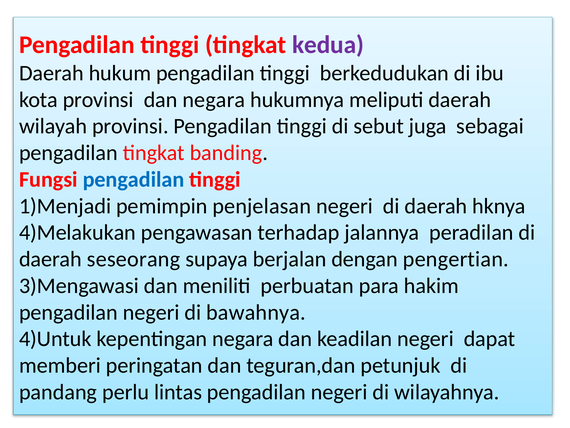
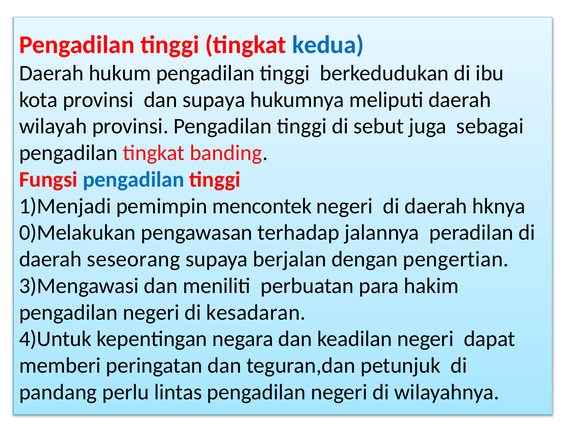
kedua colour: purple -> blue
dan negara: negara -> supaya
penjelasan: penjelasan -> mencontek
4)Melakukan: 4)Melakukan -> 0)Melakukan
bawahnya: bawahnya -> kesadaran
